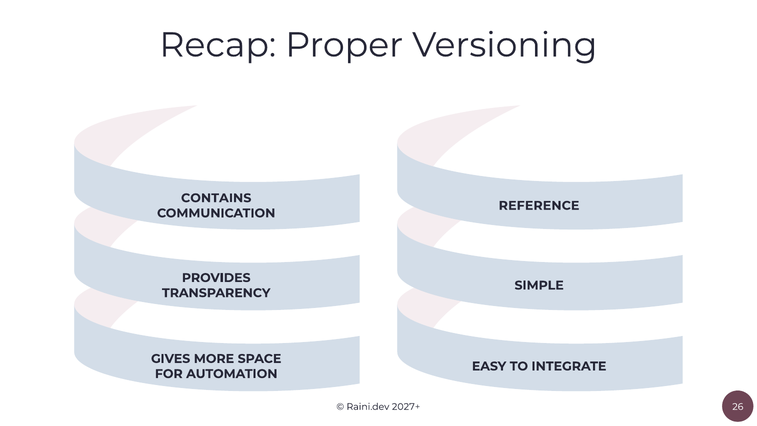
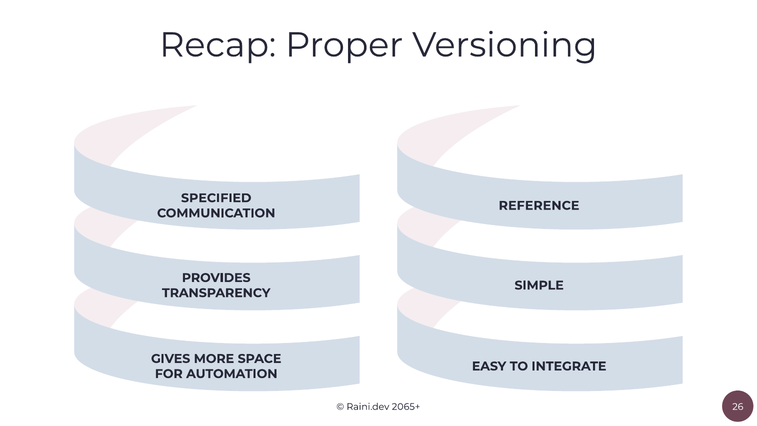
CONTAINS: CONTAINS -> SPECIFIED
2027+: 2027+ -> 2065+
